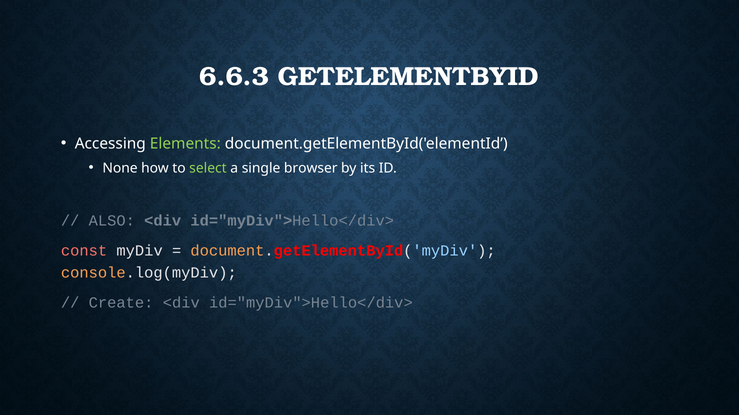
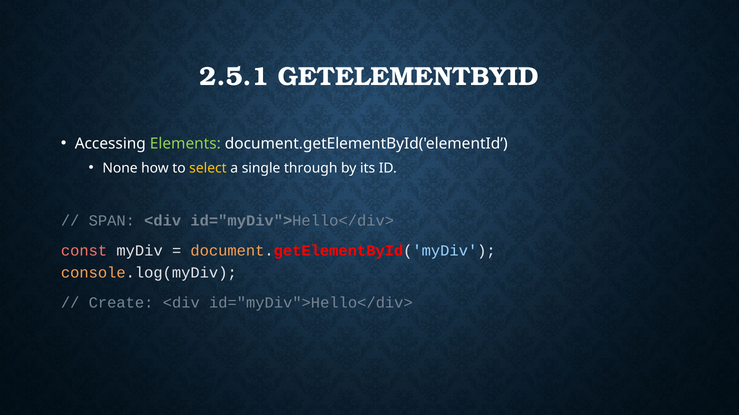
6.6.3: 6.6.3 -> 2.5.1
select colour: light green -> yellow
browser: browser -> through
ALSO: ALSO -> SPAN
